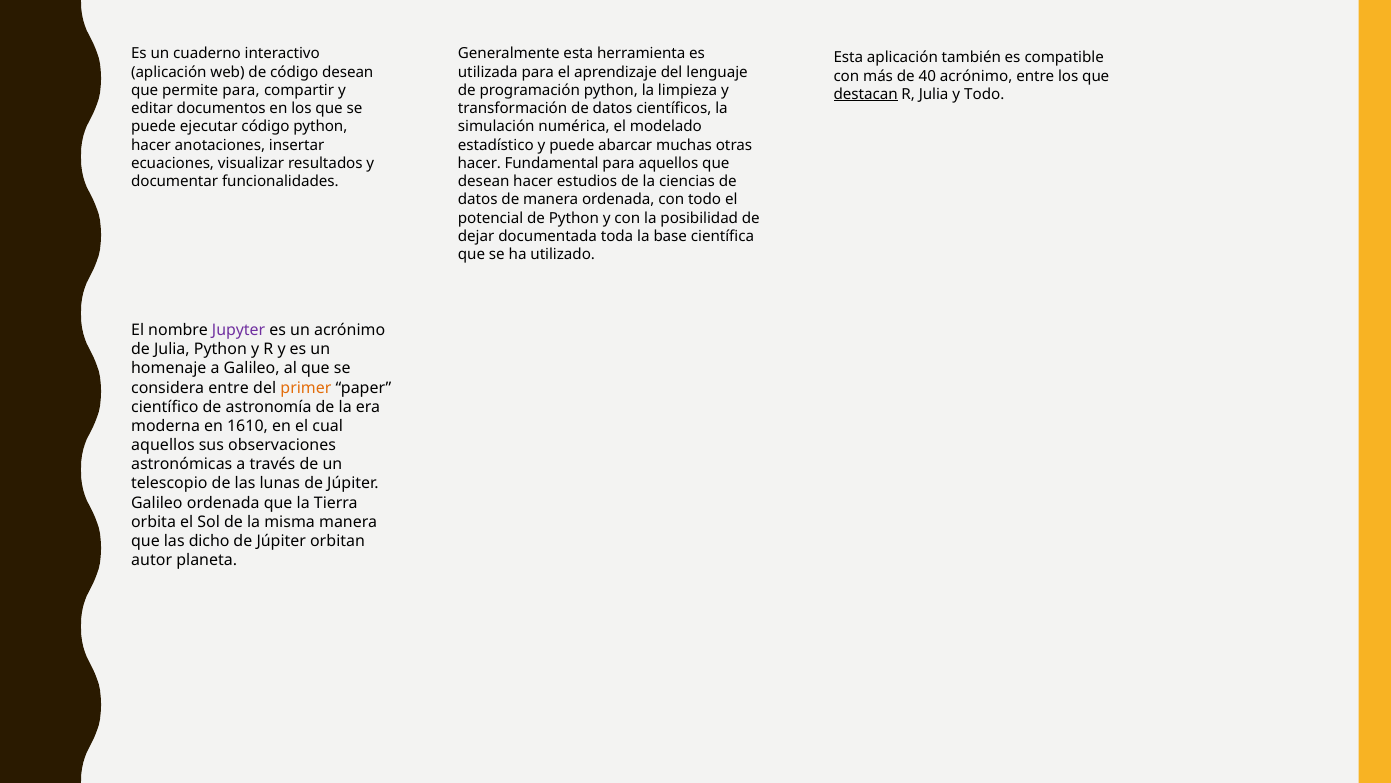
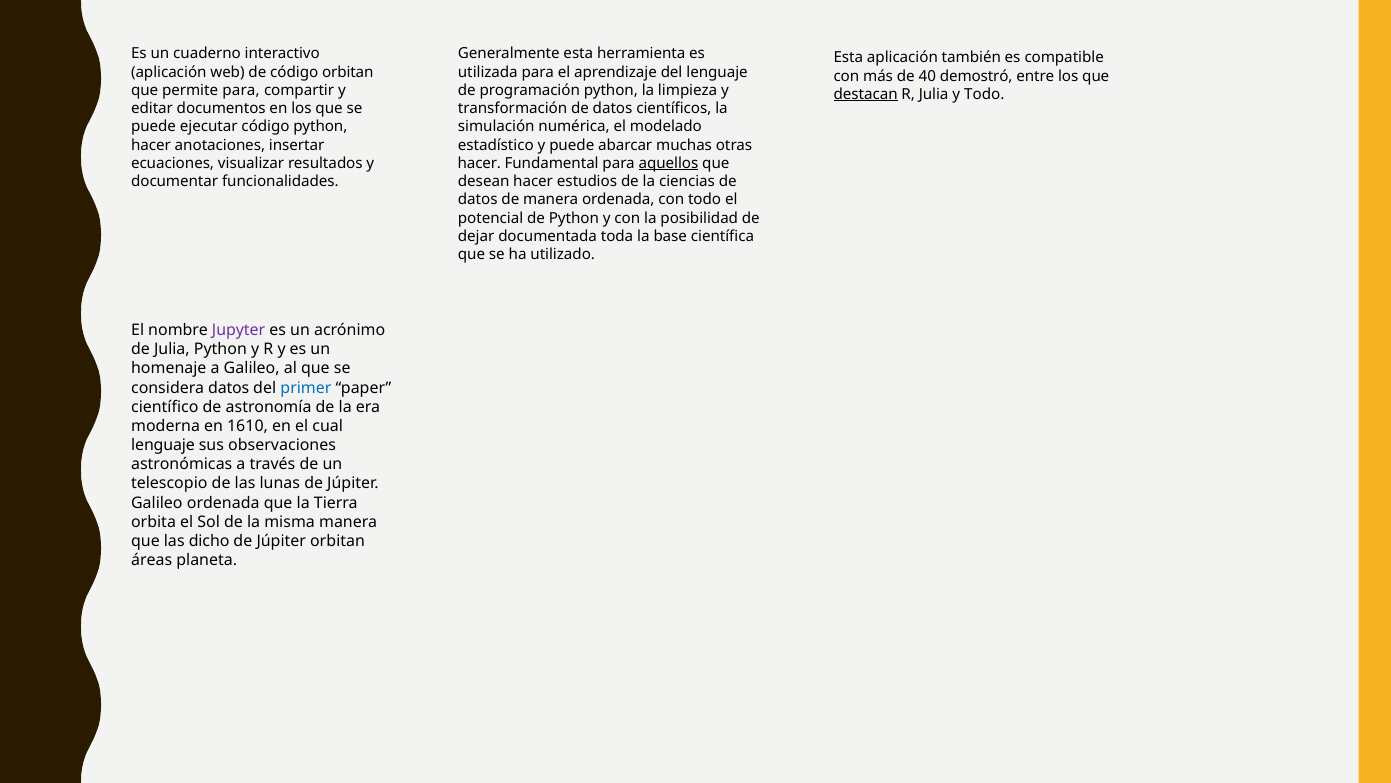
código desean: desean -> orbitan
40 acrónimo: acrónimo -> demostró
aquellos at (668, 163) underline: none -> present
considera entre: entre -> datos
primer colour: orange -> blue
aquellos at (163, 445): aquellos -> lenguaje
autor: autor -> áreas
